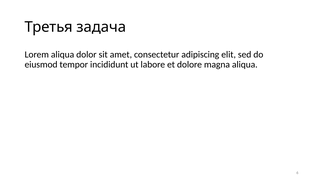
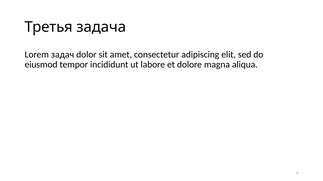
Lorem aliqua: aliqua -> задач
